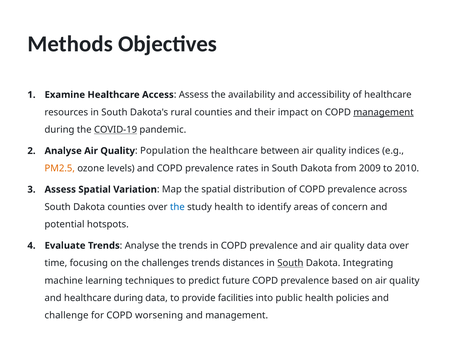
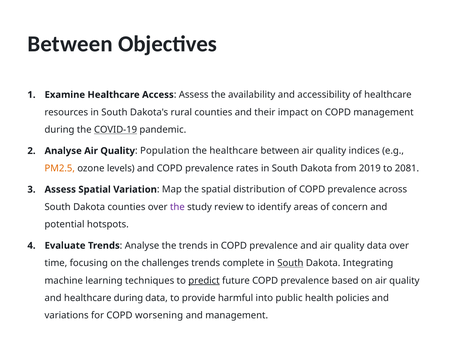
Methods at (70, 44): Methods -> Between
management at (384, 112) underline: present -> none
2009: 2009 -> 2019
2010: 2010 -> 2081
the at (177, 207) colour: blue -> purple
study health: health -> review
distances: distances -> complete
predict underline: none -> present
facilities: facilities -> harmful
challenge: challenge -> variations
